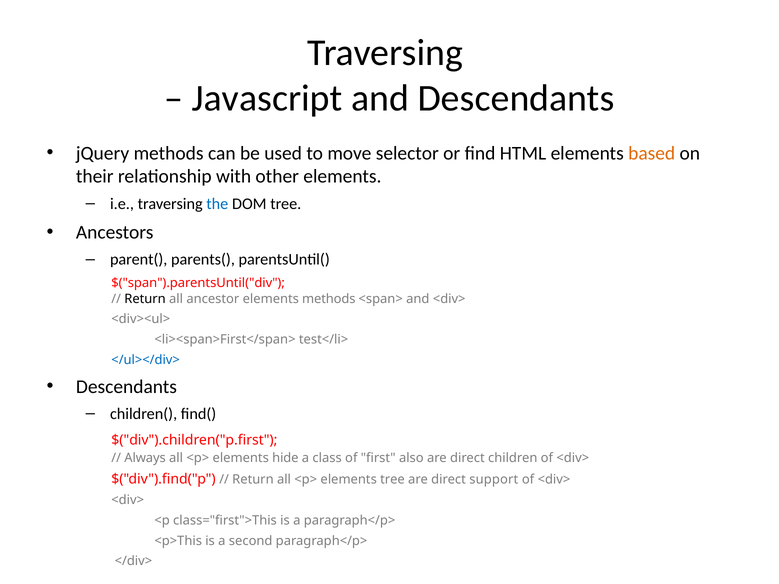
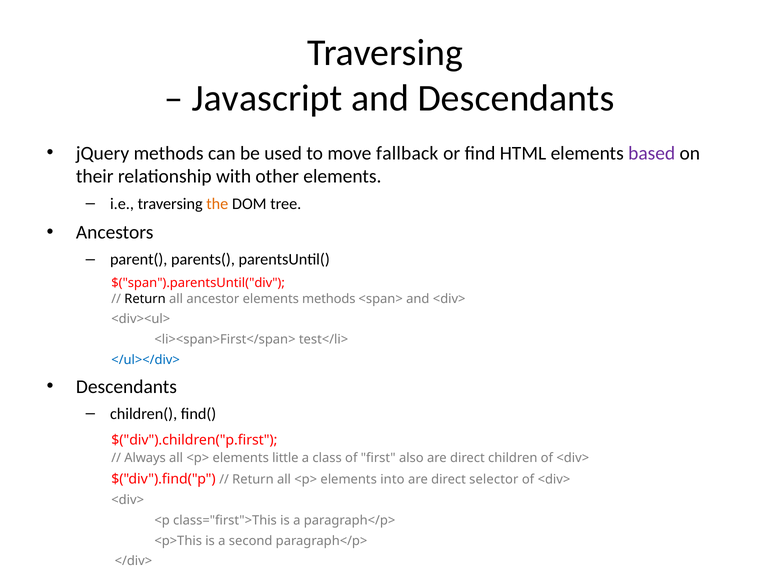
selector: selector -> fallback
based colour: orange -> purple
the colour: blue -> orange
hide: hide -> little
elements tree: tree -> into
support: support -> selector
